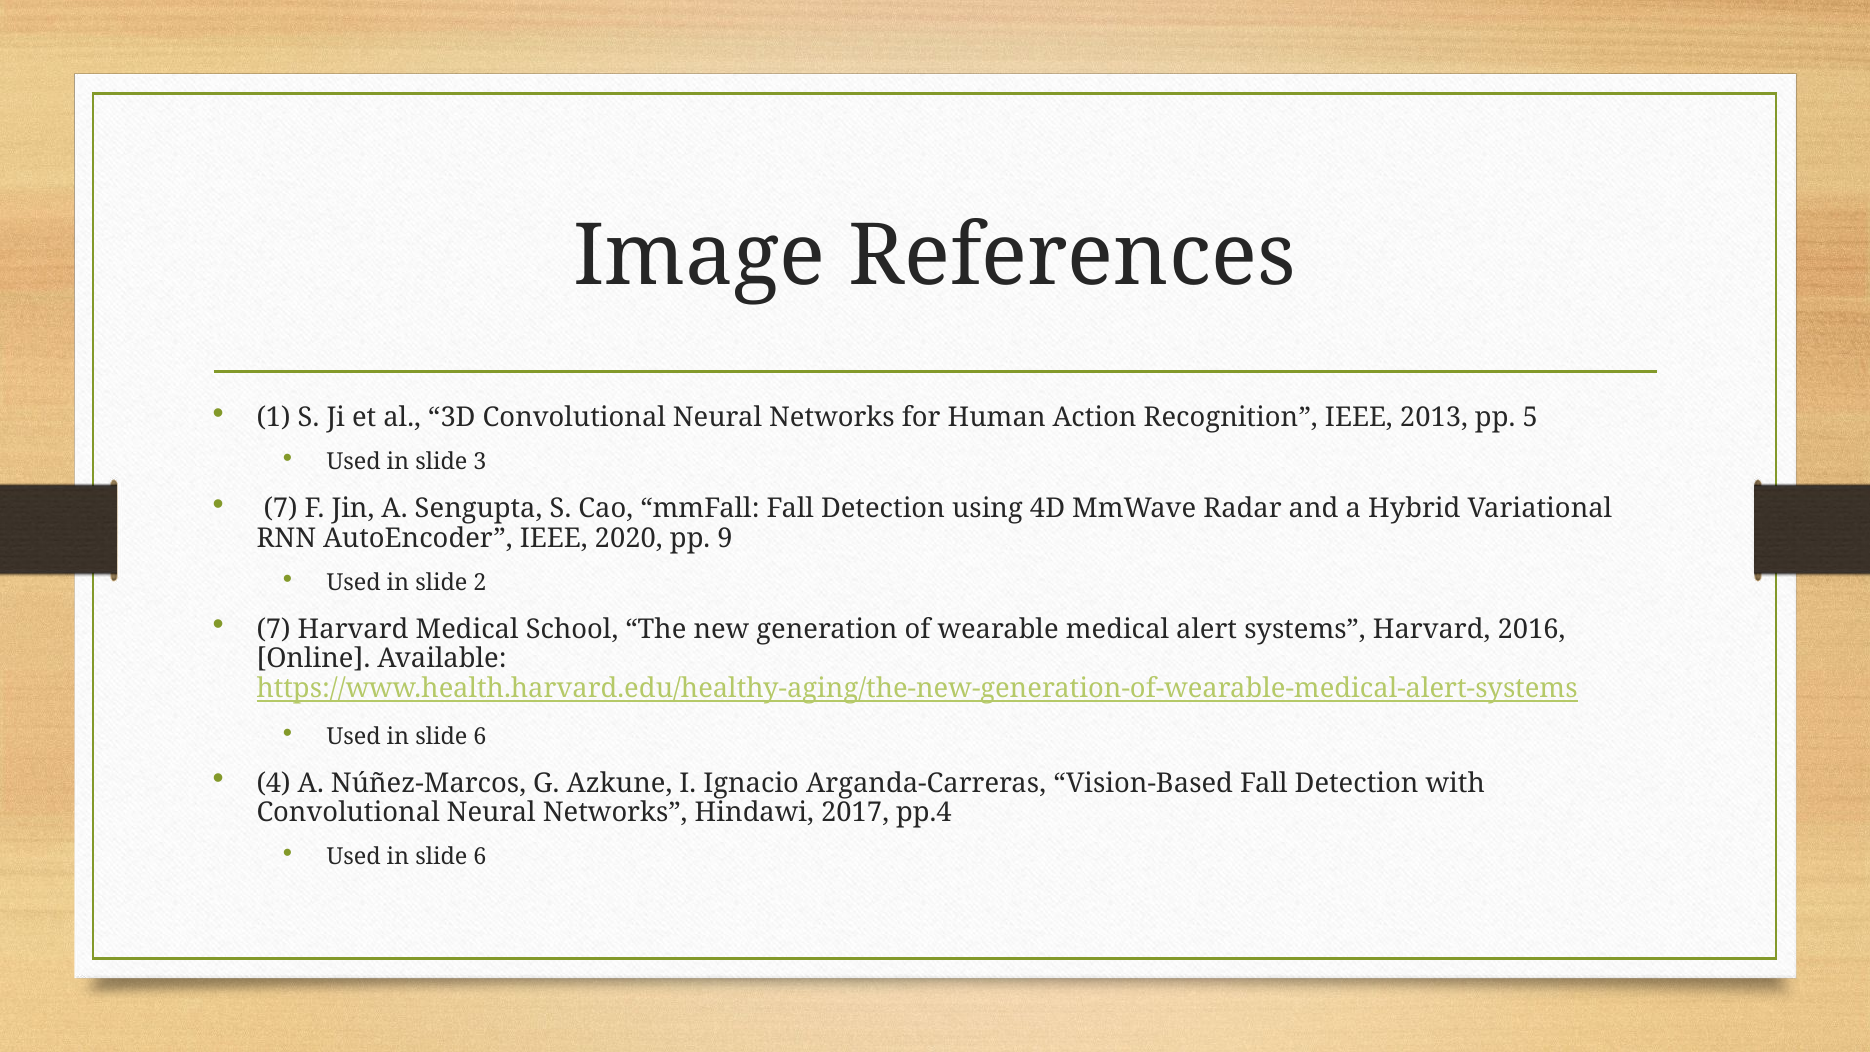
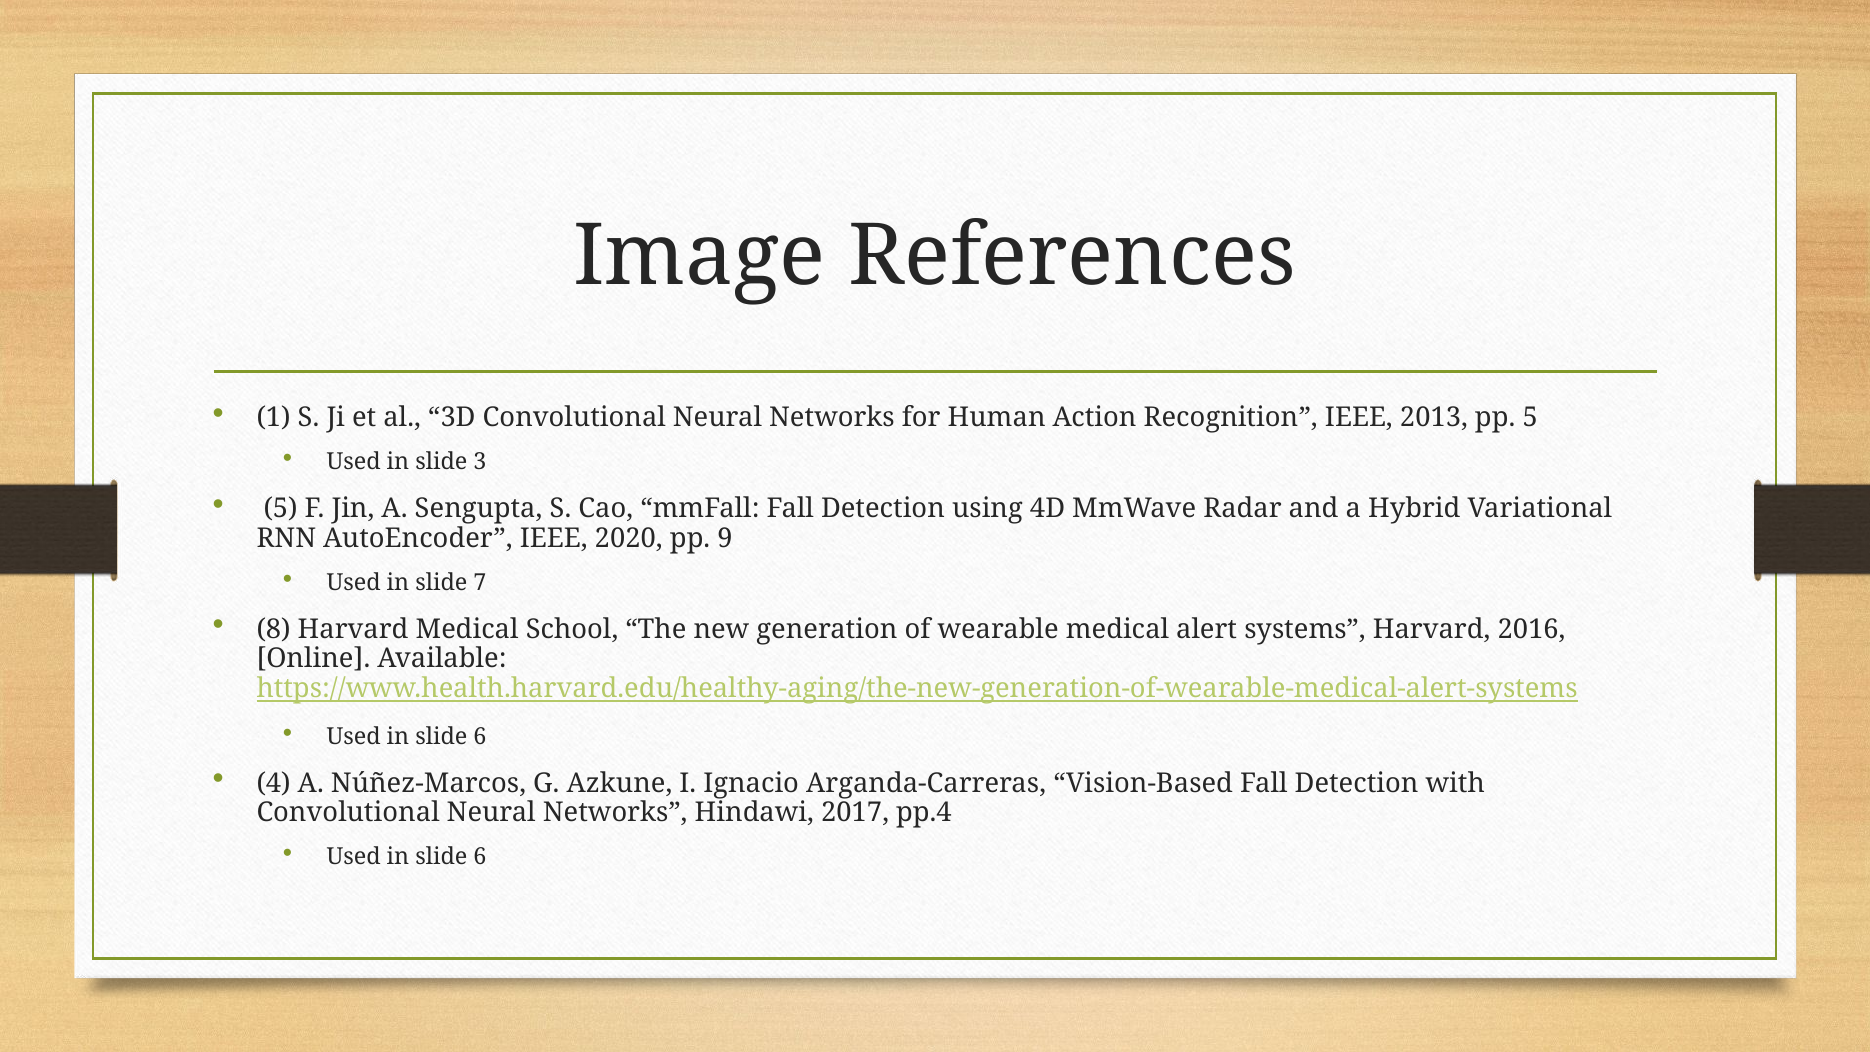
7 at (281, 509): 7 -> 5
2: 2 -> 7
7 at (274, 629): 7 -> 8
